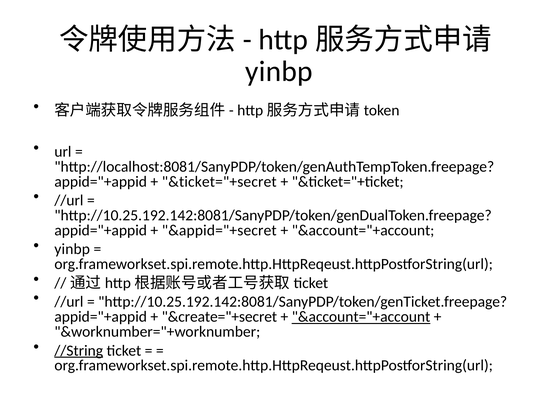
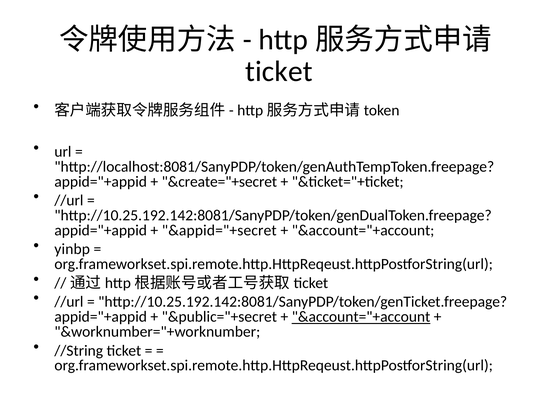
yinbp at (279, 71): yinbp -> ticket
&ticket="+secret: &ticket="+secret -> &create="+secret
&create="+secret: &create="+secret -> &public="+secret
//String underline: present -> none
